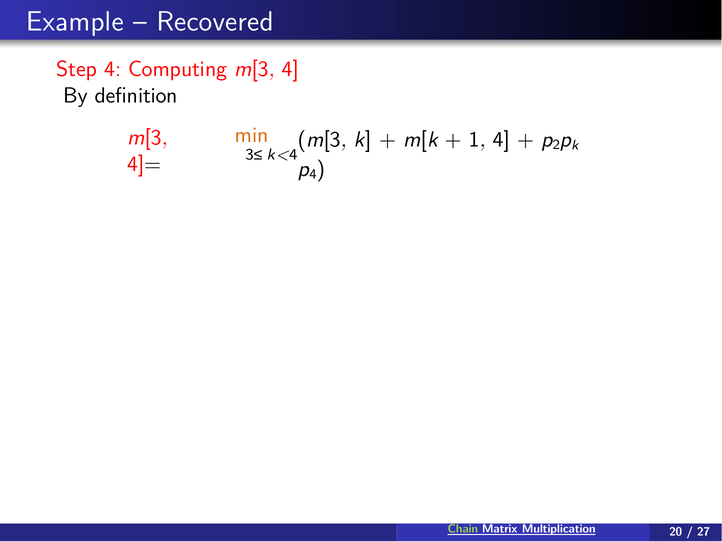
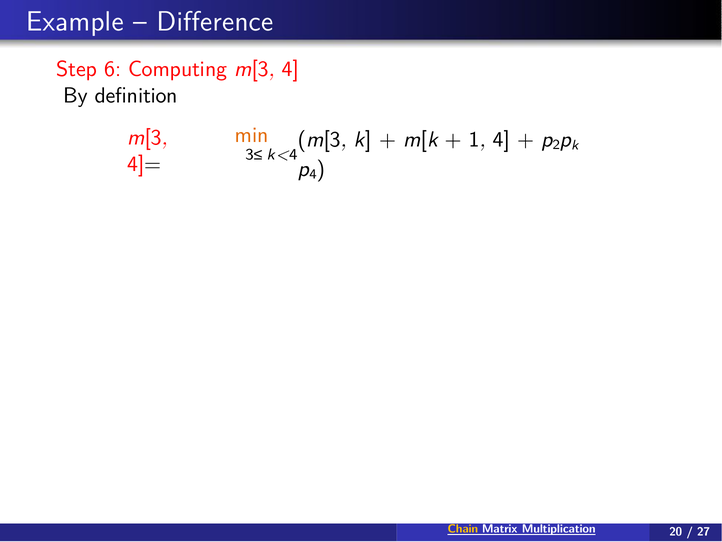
Recovered: Recovered -> Difference
Step 4: 4 -> 6
Chain colour: light green -> yellow
